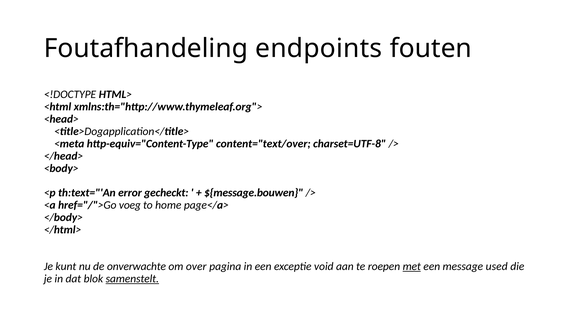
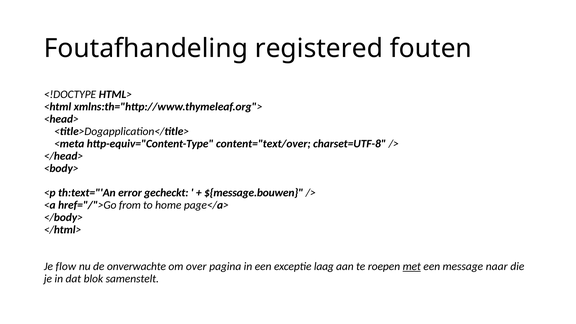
endpoints: endpoints -> registered
voeg: voeg -> from
kunt: kunt -> flow
void: void -> laag
used: used -> naar
samenstelt underline: present -> none
